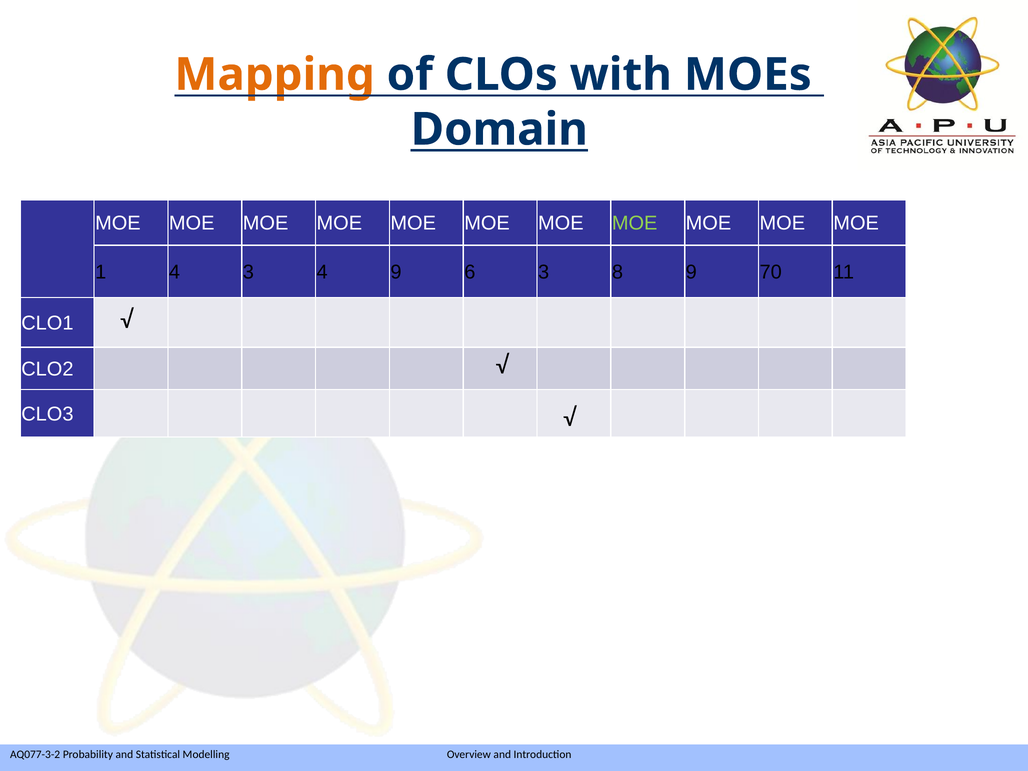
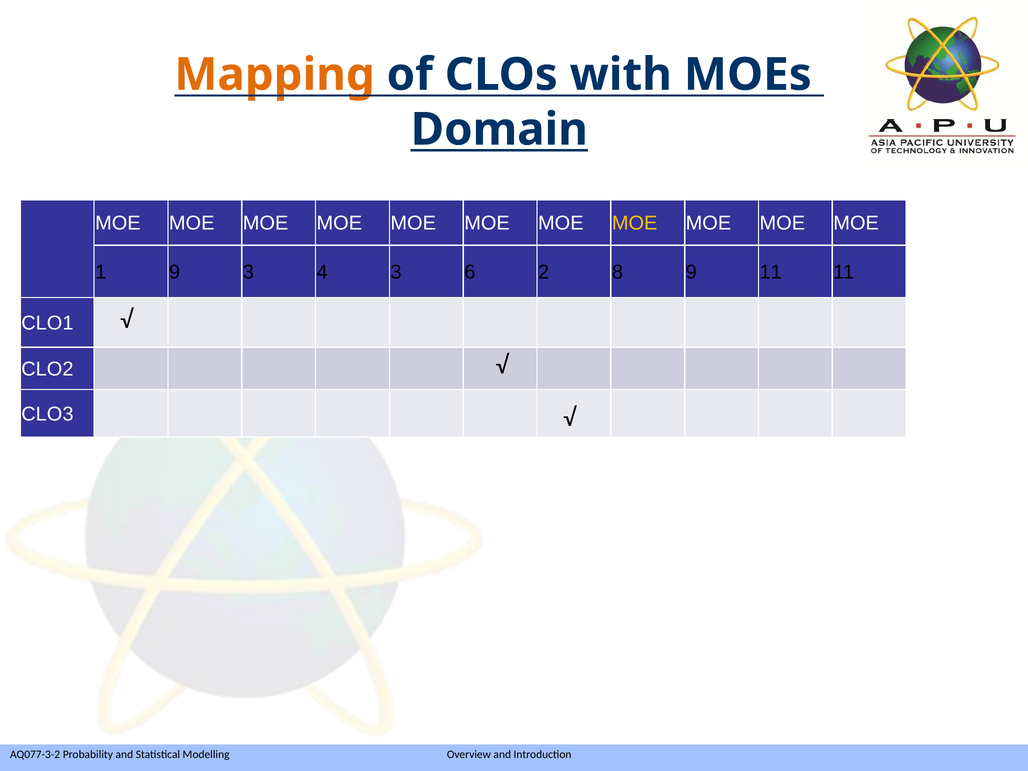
MOE at (635, 223) colour: light green -> yellow
1 4: 4 -> 9
4 9: 9 -> 3
6 3: 3 -> 2
9 70: 70 -> 11
